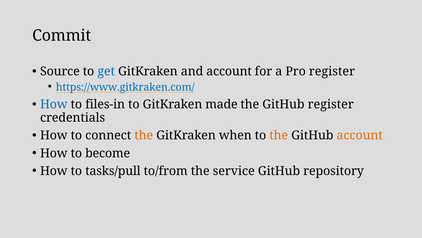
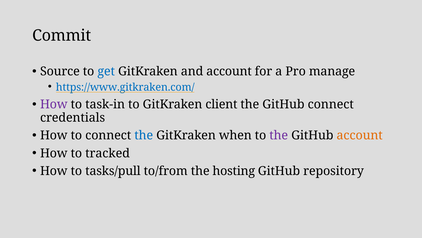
Pro register: register -> manage
How at (54, 104) colour: blue -> purple
files-in: files-in -> task-in
made: made -> client
GitHub register: register -> connect
the at (144, 135) colour: orange -> blue
the at (279, 135) colour: orange -> purple
become: become -> tracked
service: service -> hosting
